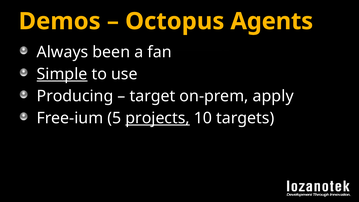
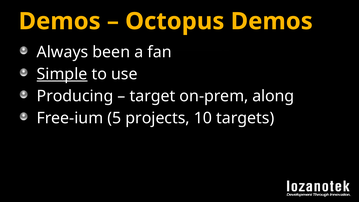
Octopus Agents: Agents -> Demos
apply: apply -> along
projects underline: present -> none
